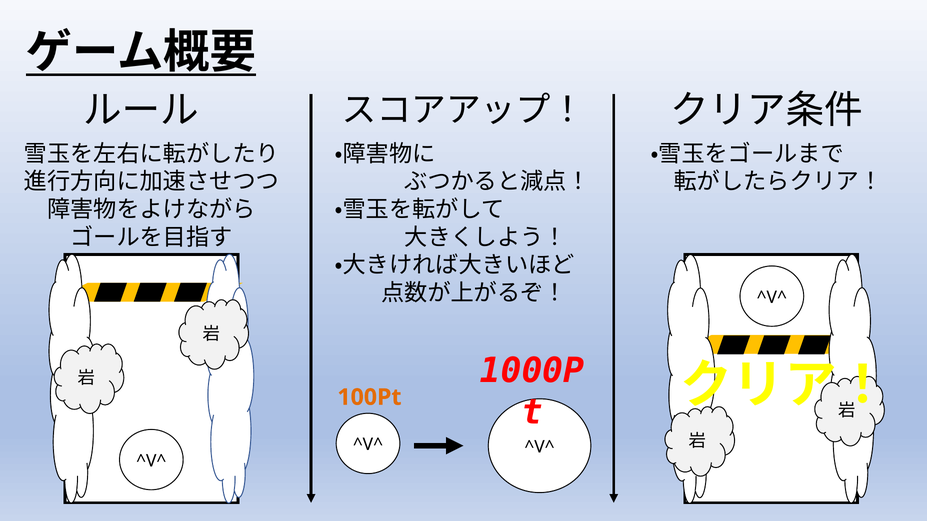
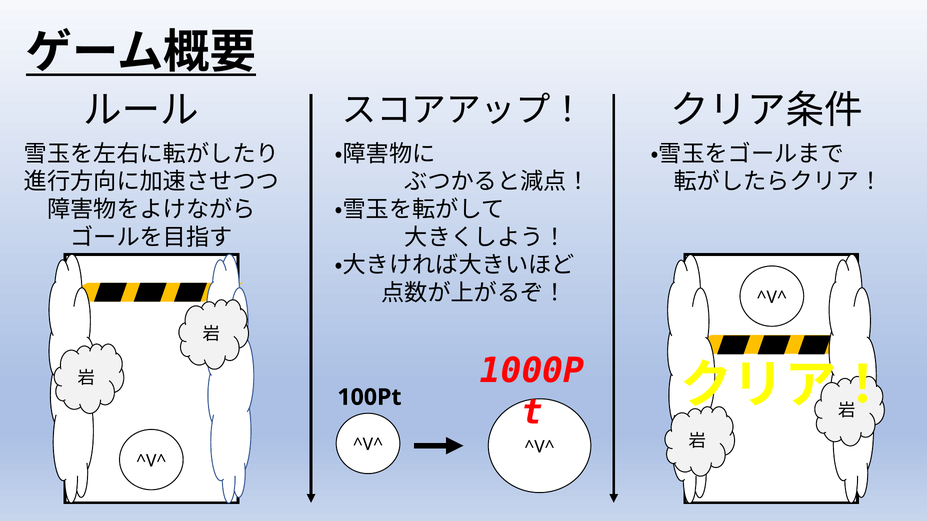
100Pt colour: orange -> black
